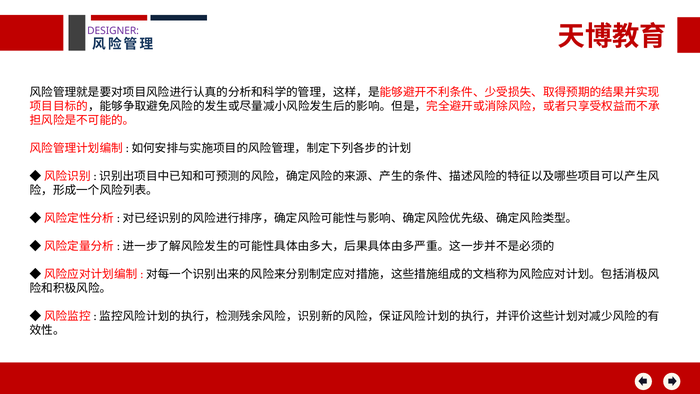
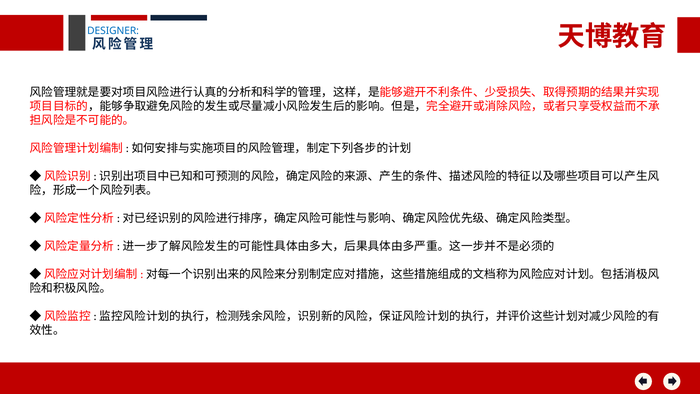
DESIGNER colour: purple -> blue
